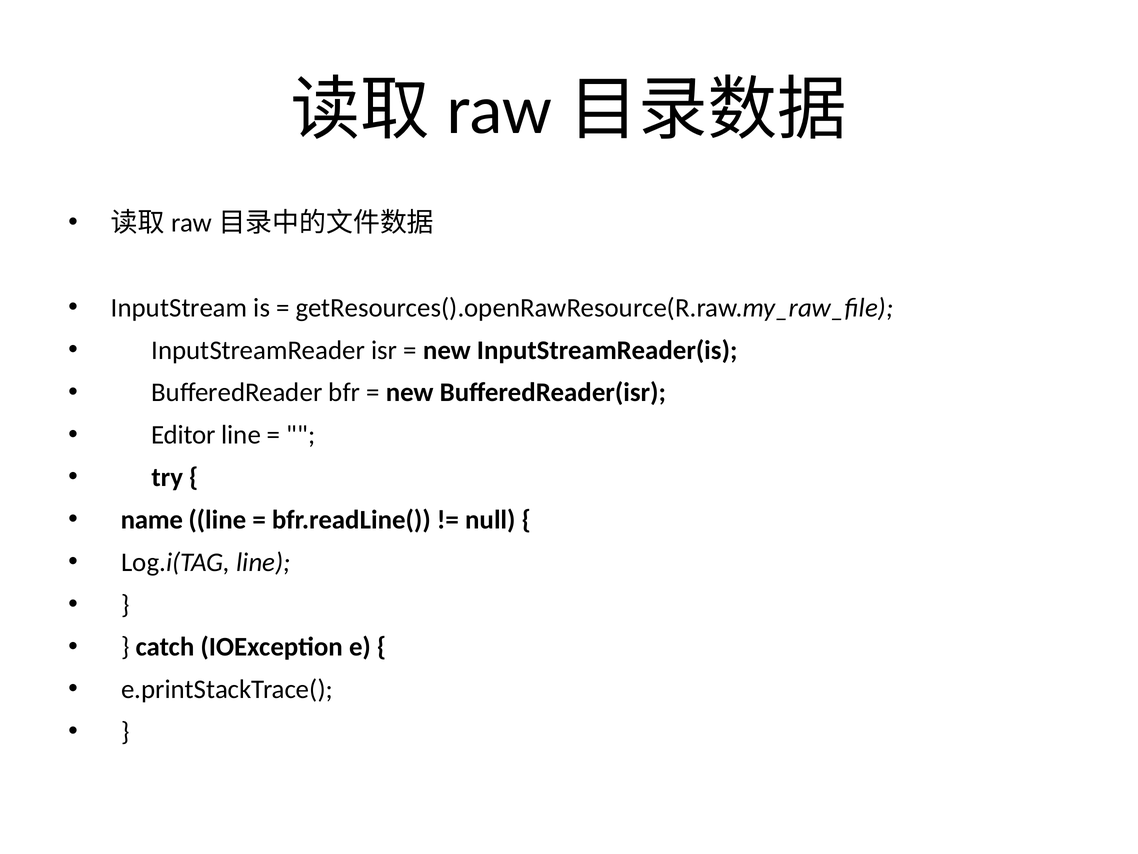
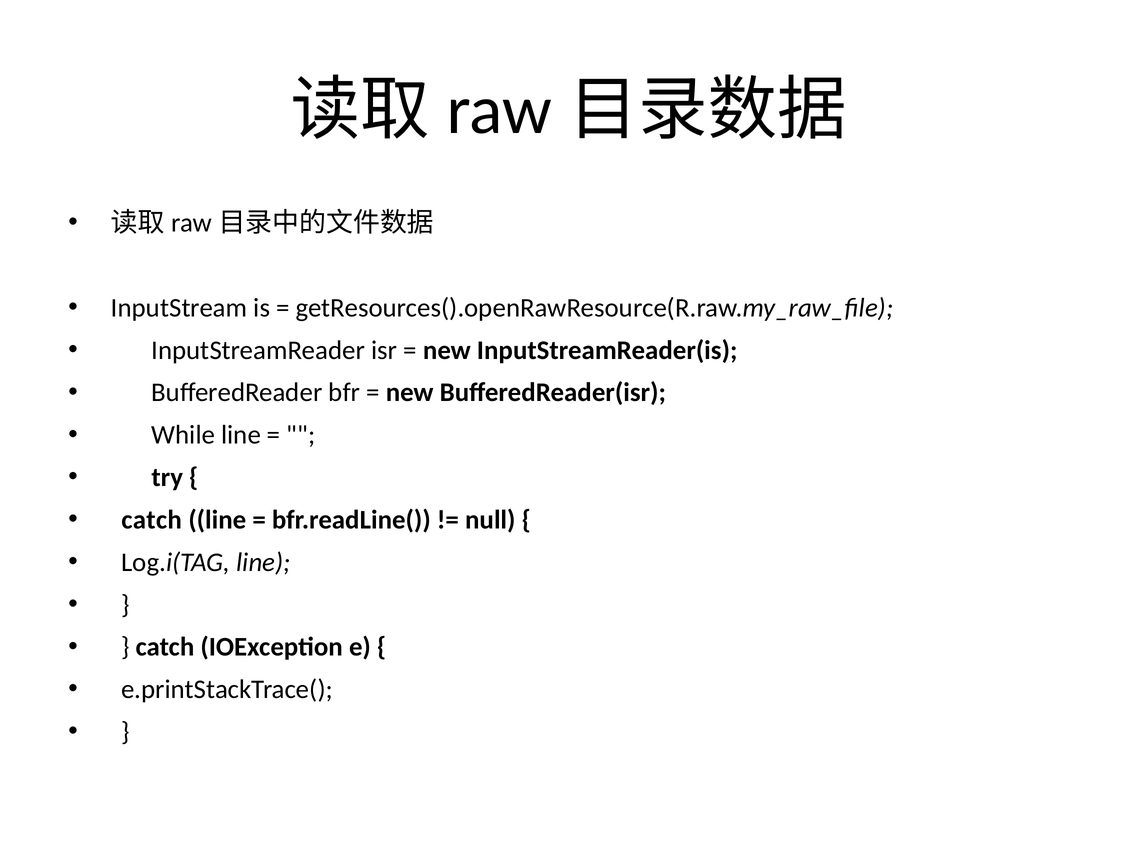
Editor: Editor -> While
name at (152, 520): name -> catch
